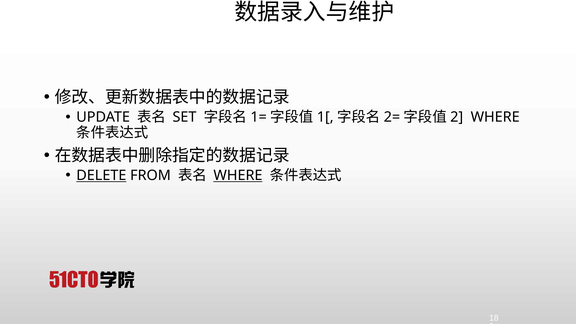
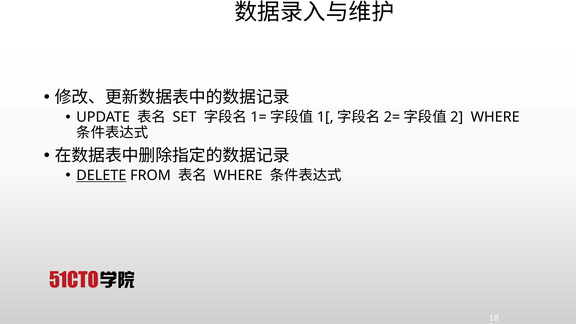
WHERE at (238, 175) underline: present -> none
